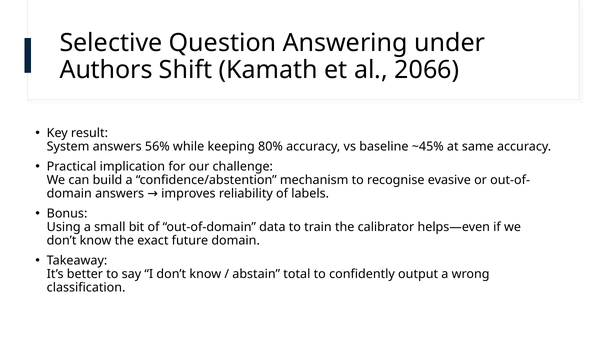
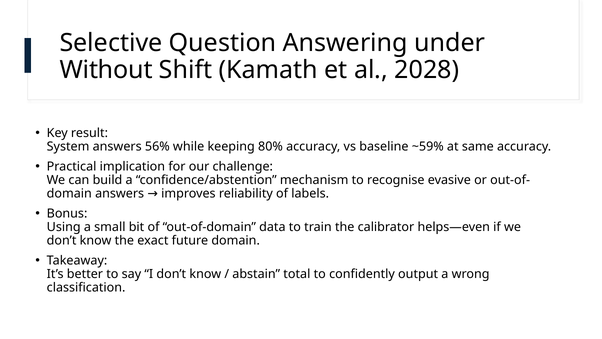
Authors: Authors -> Without
2066: 2066 -> 2028
~45%: ~45% -> ~59%
